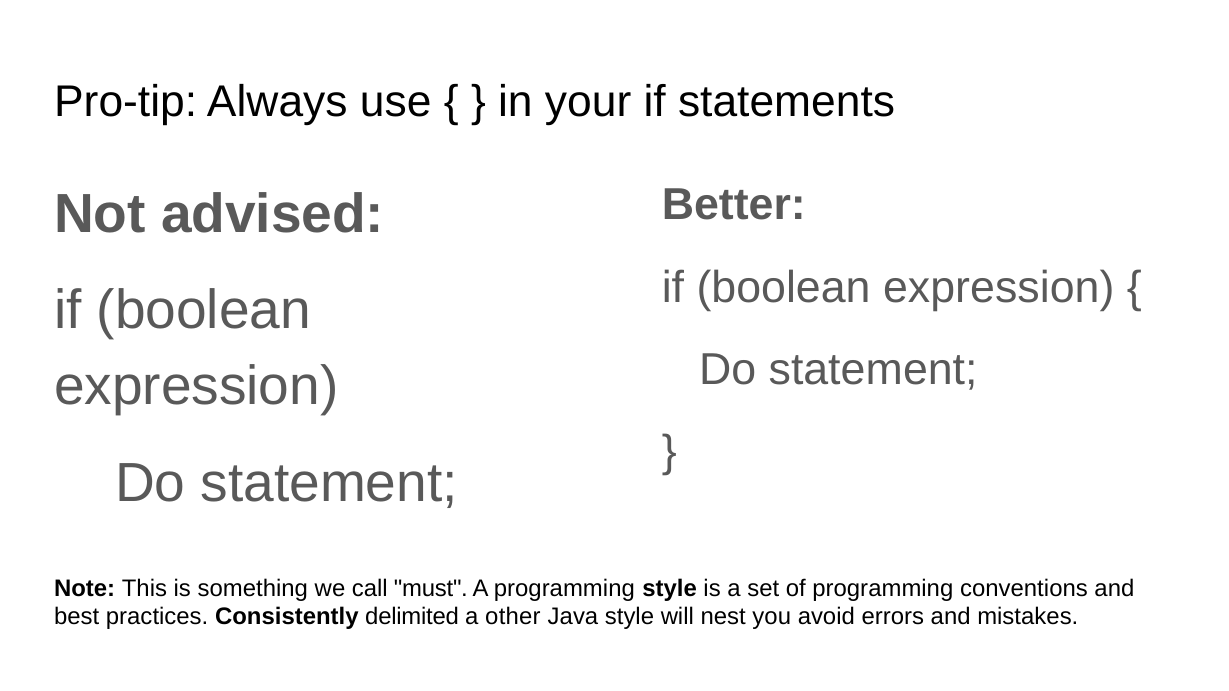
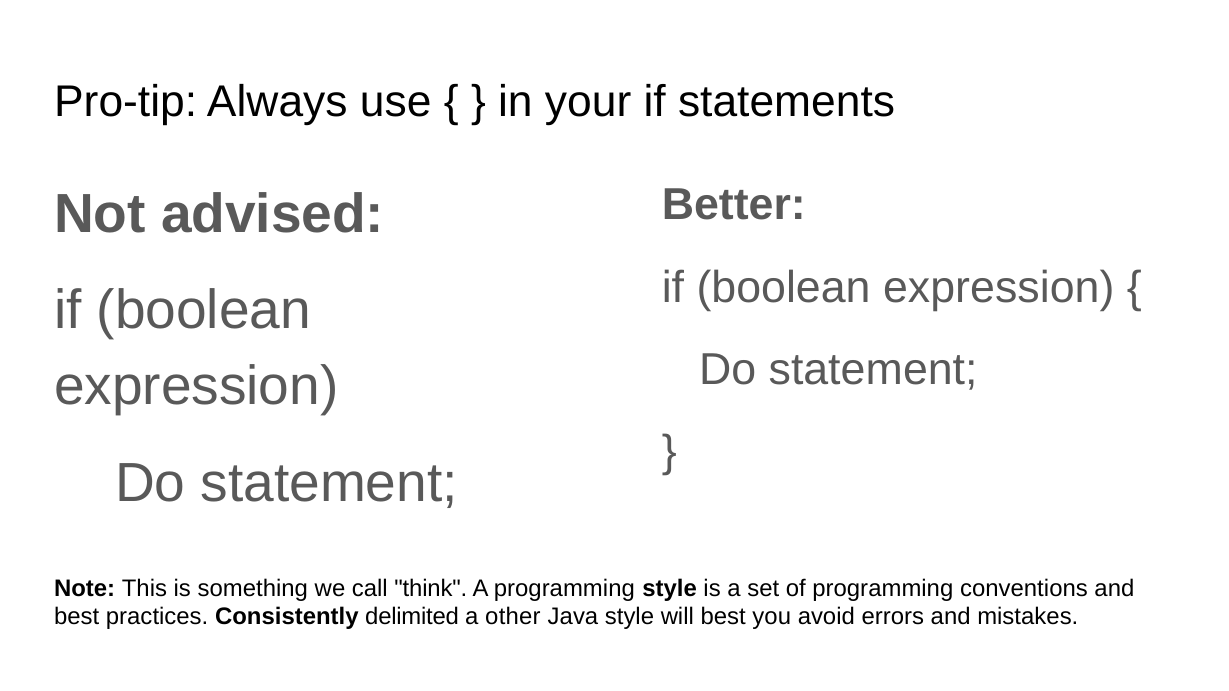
must: must -> think
will nest: nest -> best
